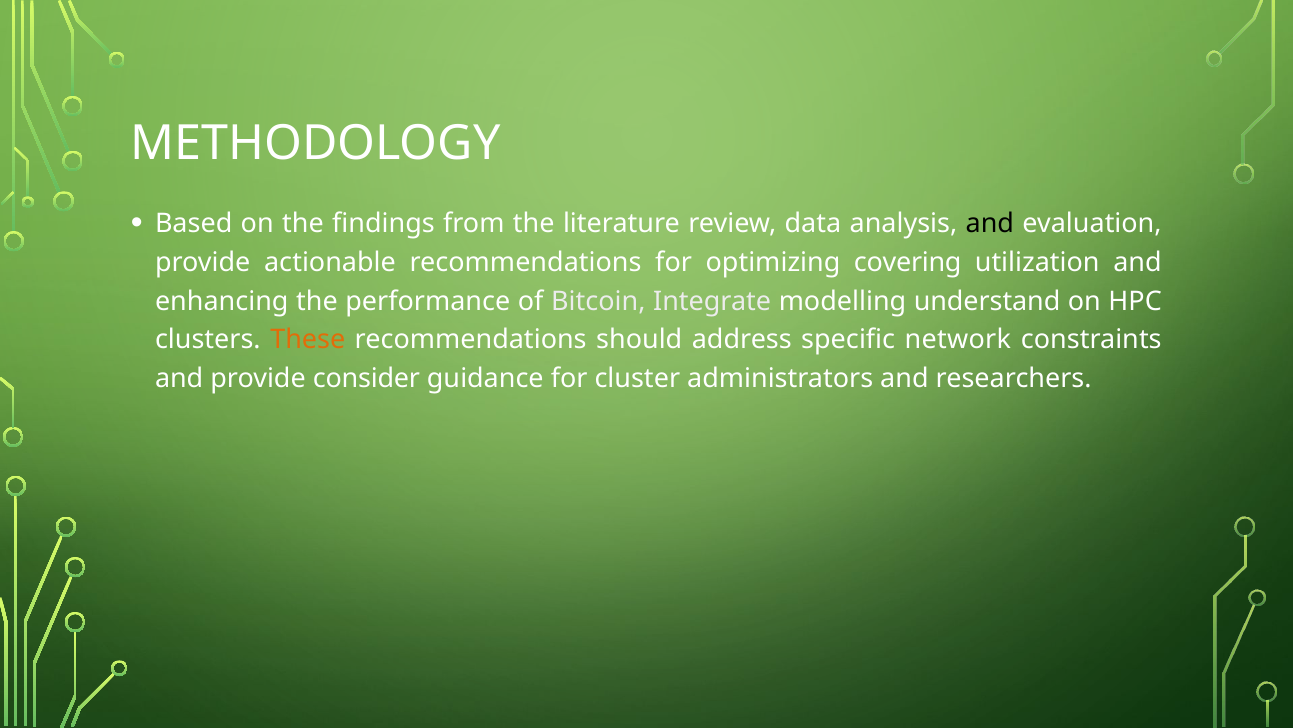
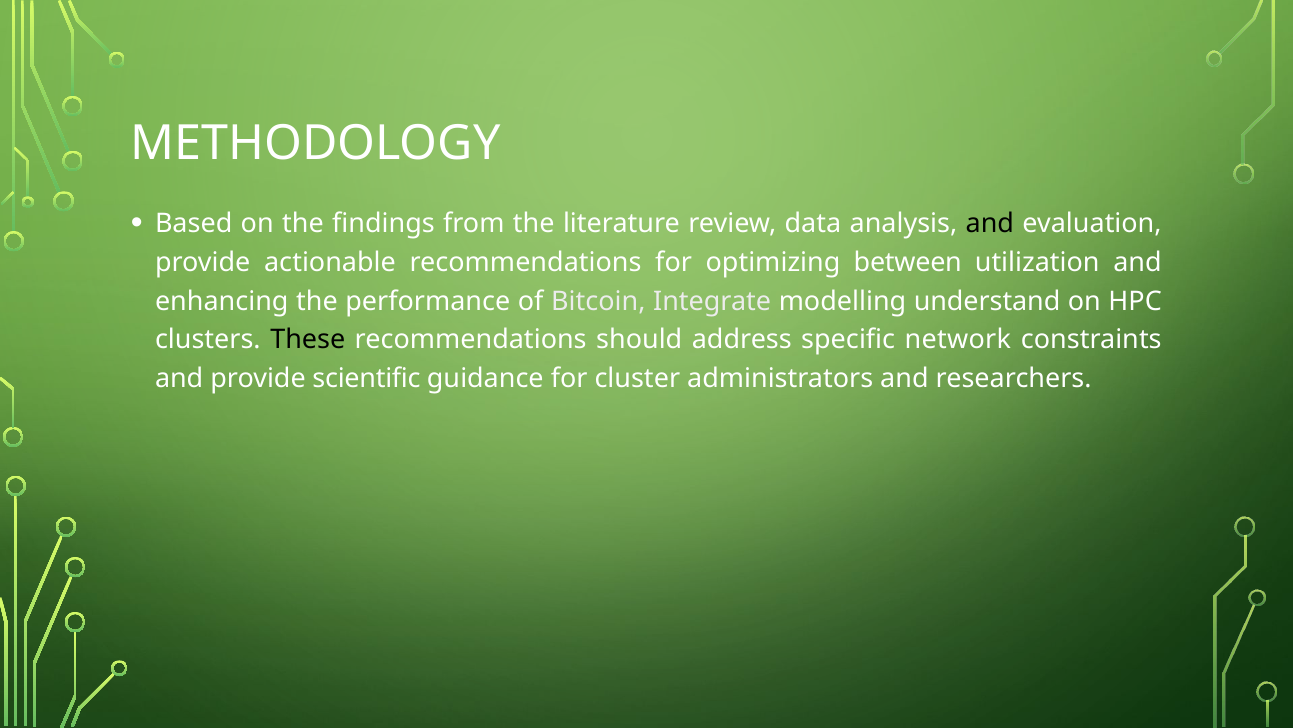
covering: covering -> between
These colour: orange -> black
consider: consider -> scientific
